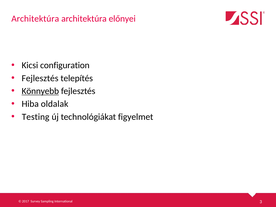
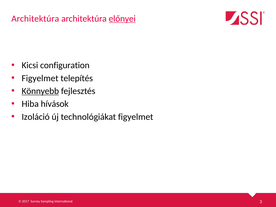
előnyei underline: none -> present
Fejlesztés at (40, 78): Fejlesztés -> Figyelmet
oldalak: oldalak -> hívások
Testing: Testing -> Izoláció
